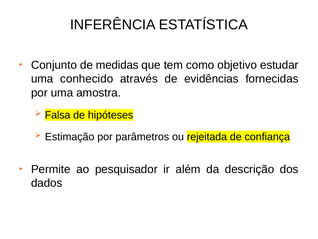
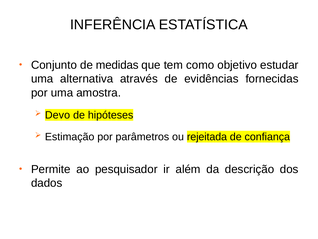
conhecido: conhecido -> alternativa
Falsa: Falsa -> Devo
